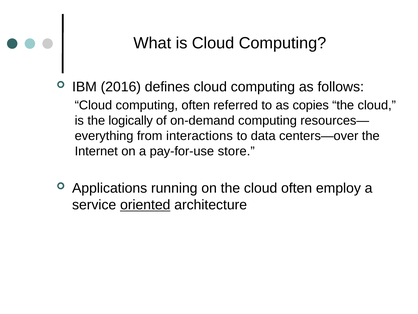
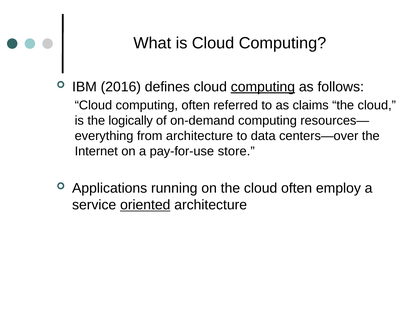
computing at (263, 87) underline: none -> present
copies: copies -> claims
from interactions: interactions -> architecture
